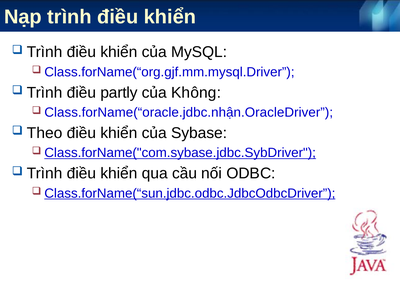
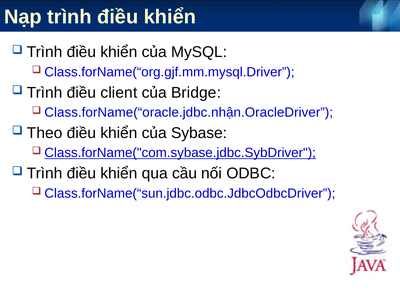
partly: partly -> client
Không: Không -> Bridge
Class.forName(“sun.jdbc.odbc.JdbcOdbcDriver underline: present -> none
